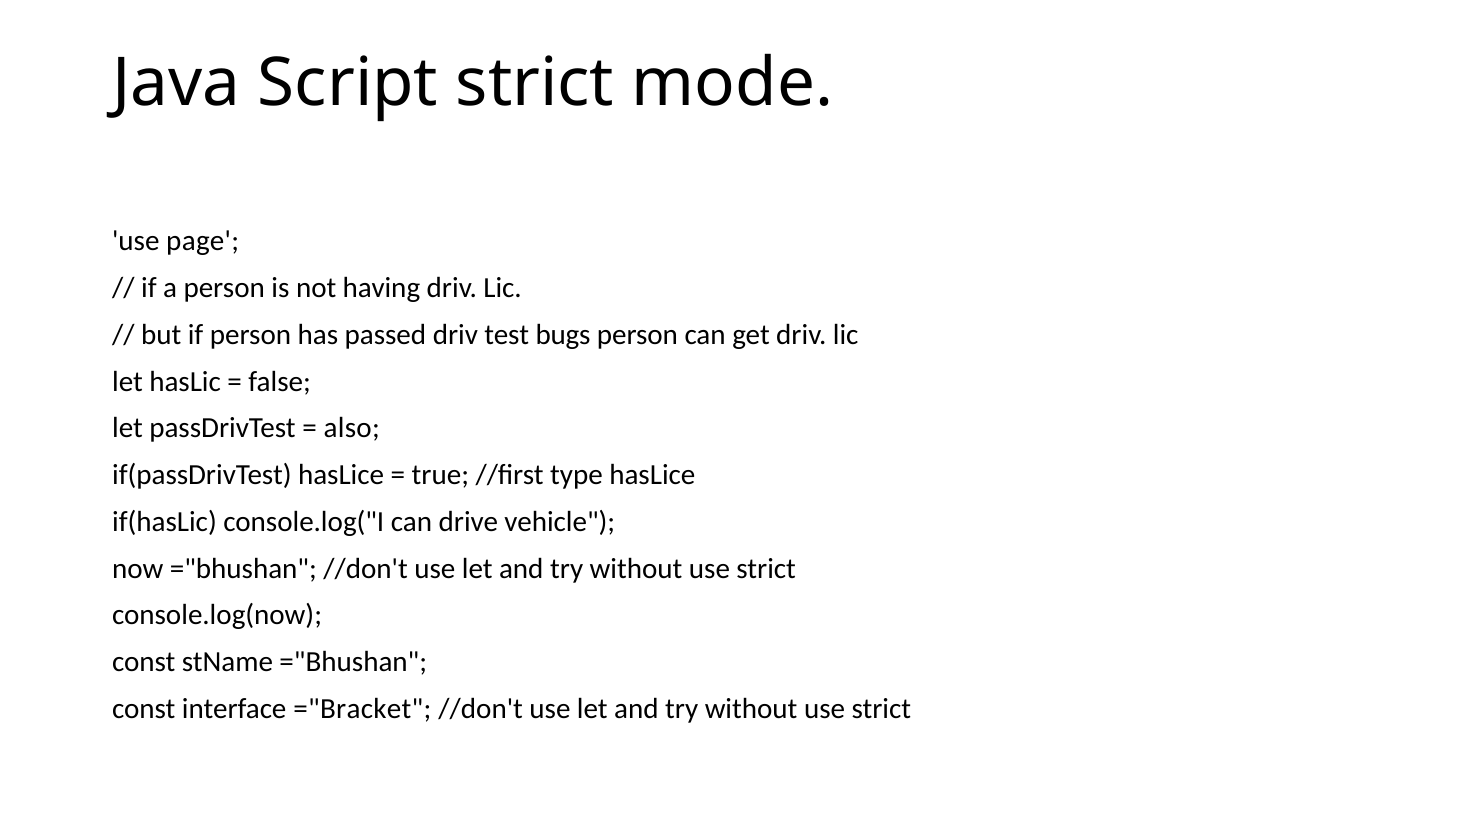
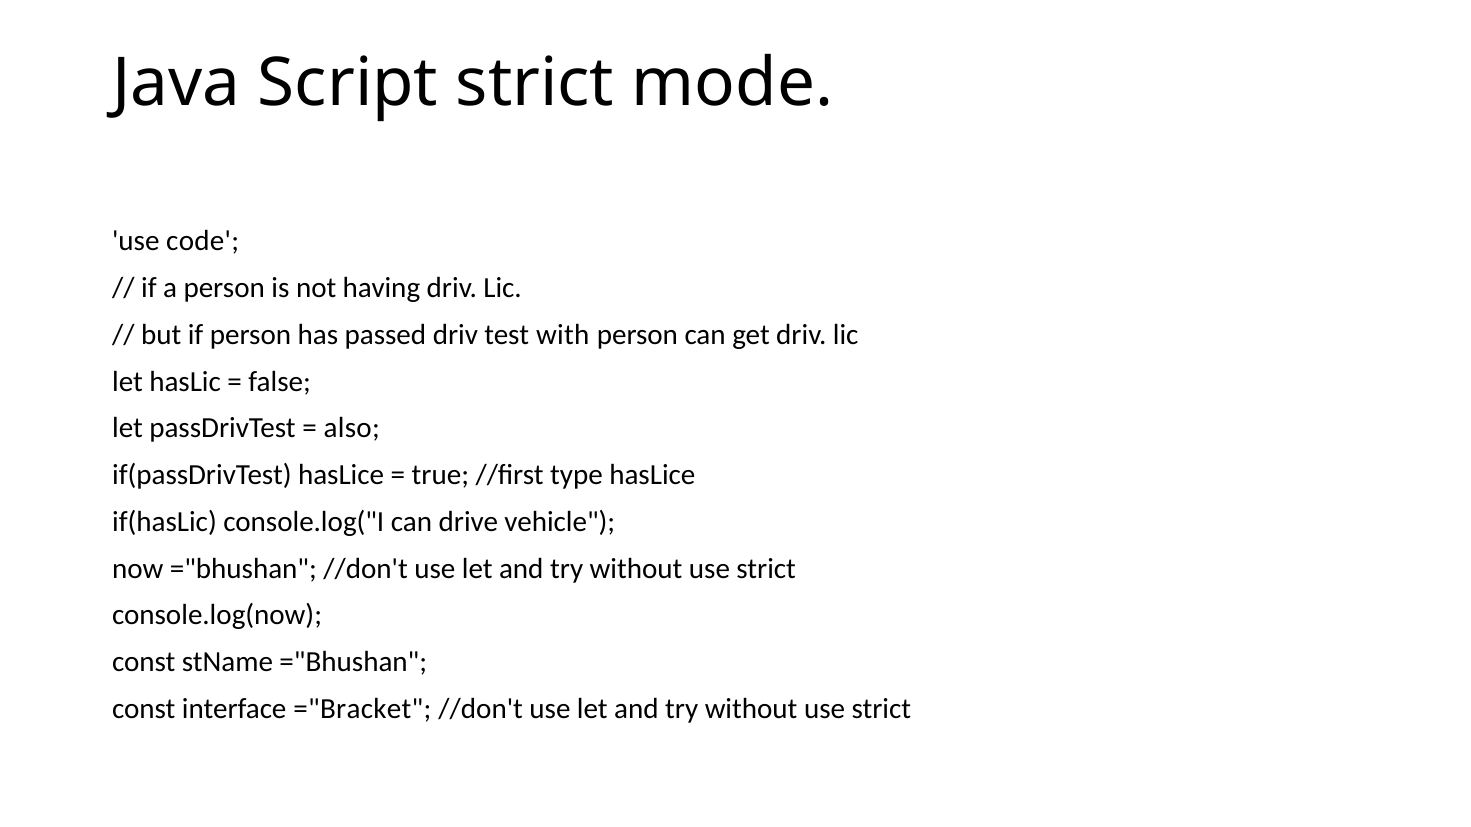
page: page -> code
bugs: bugs -> with
